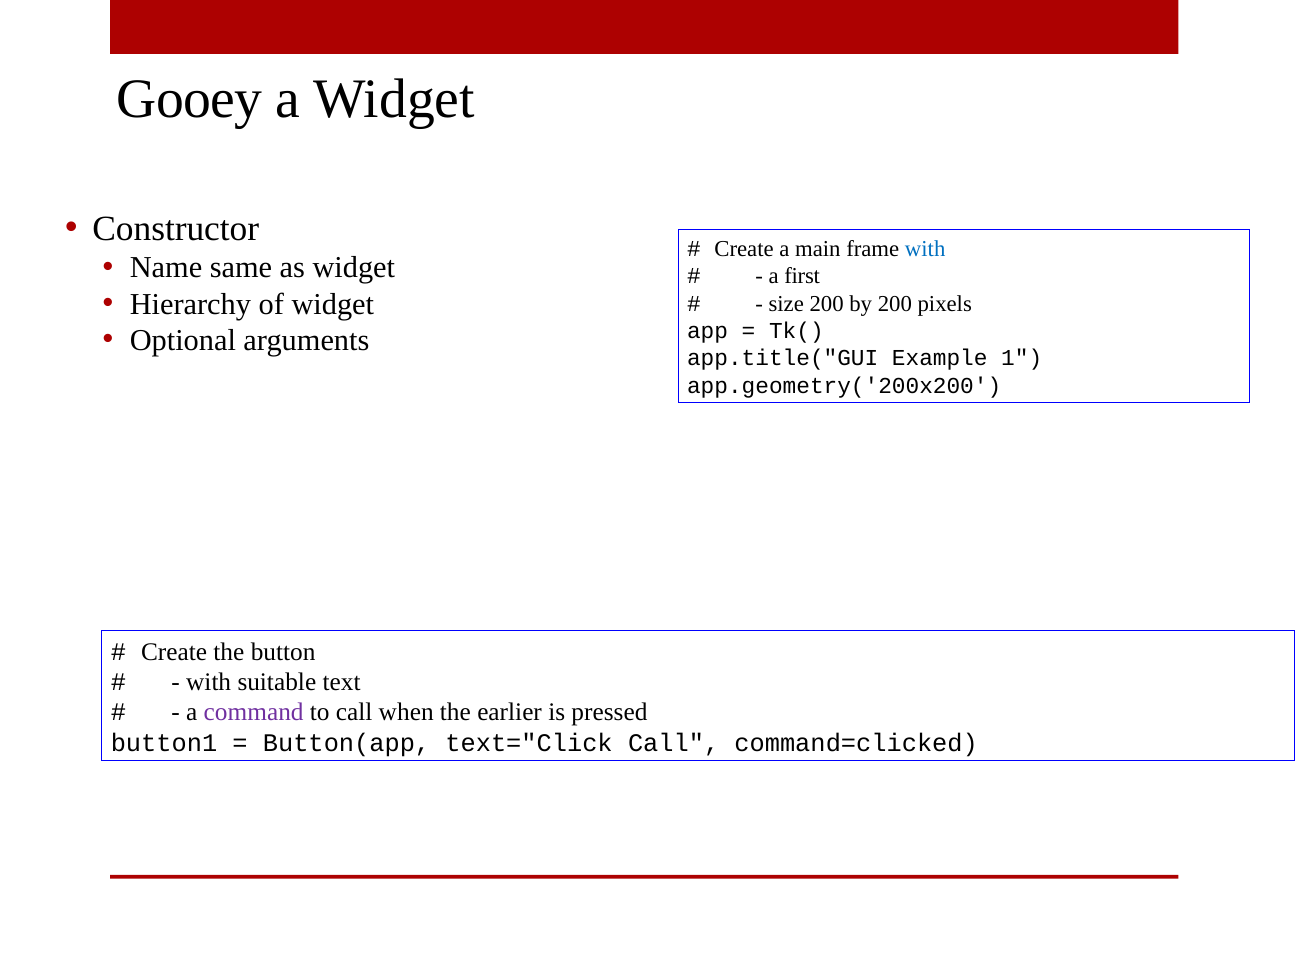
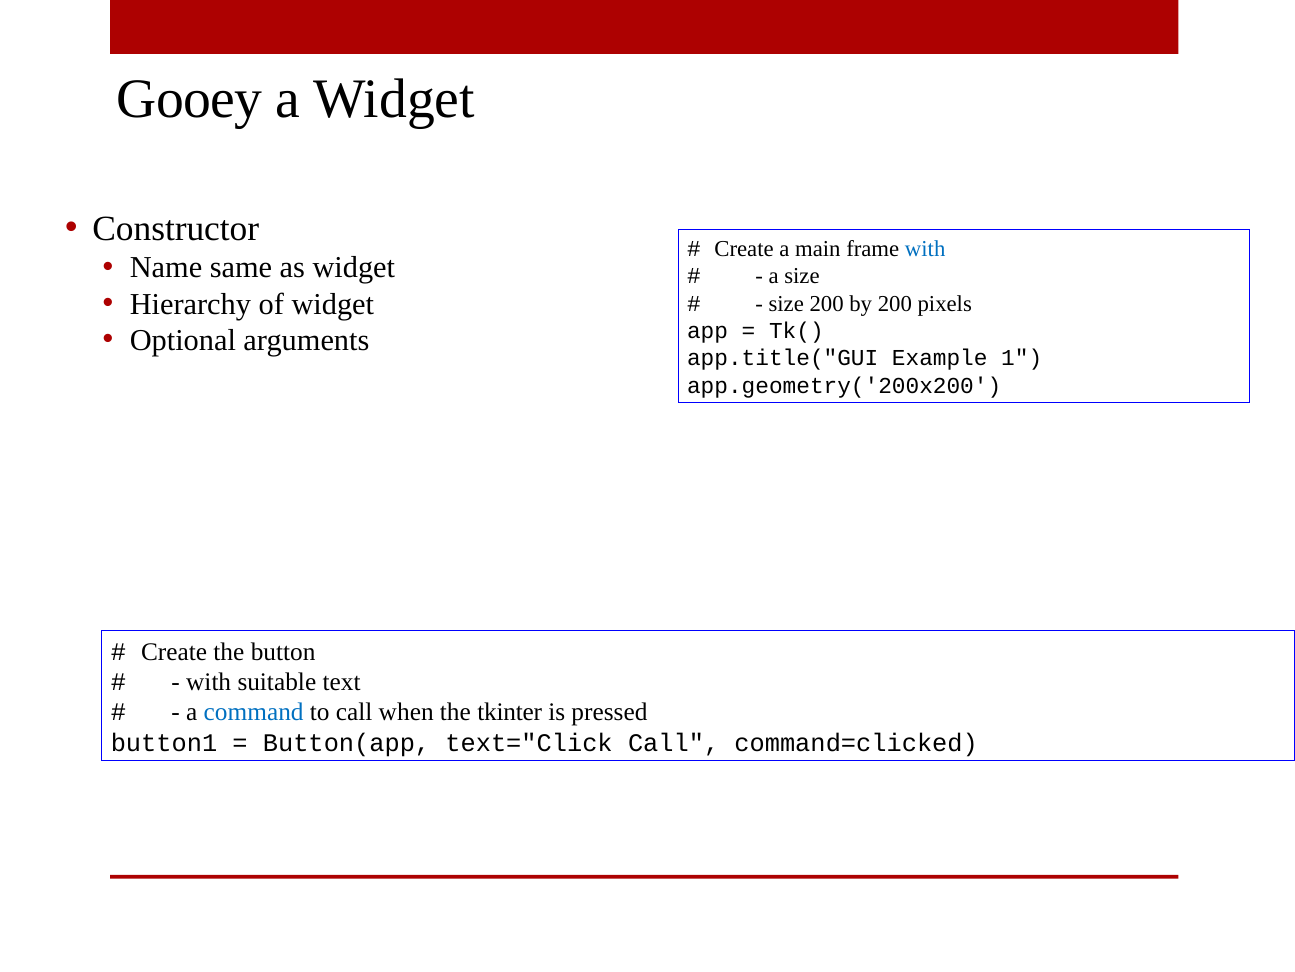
a first: first -> size
command colour: purple -> blue
earlier: earlier -> tkinter
